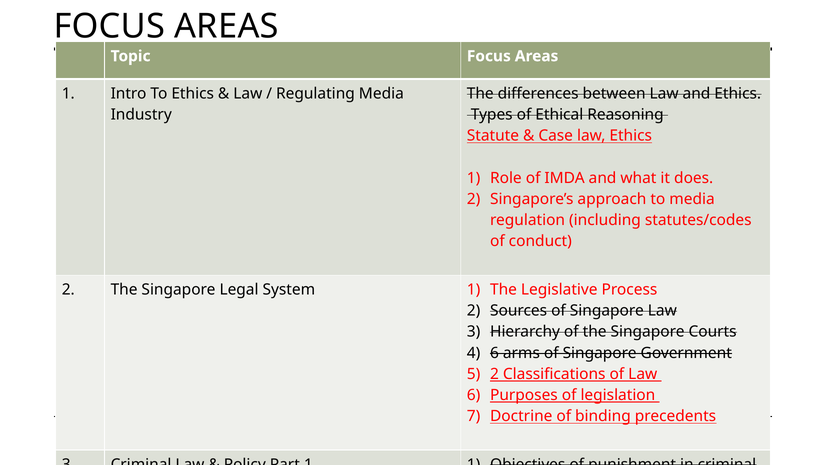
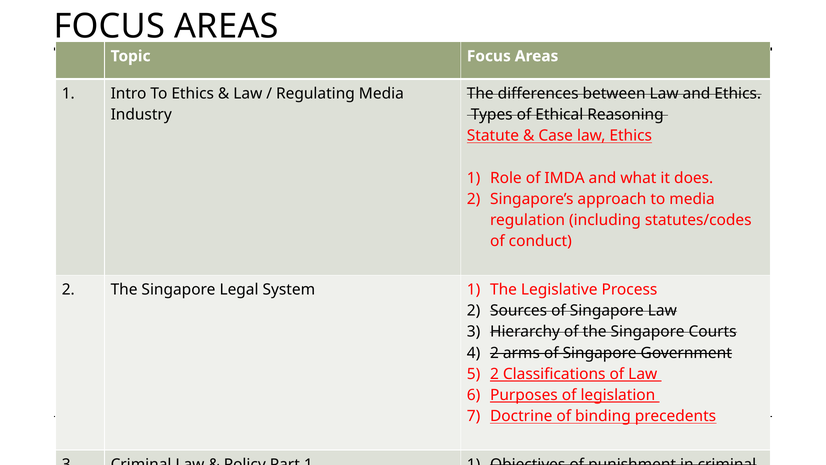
6 at (495, 353): 6 -> 2
